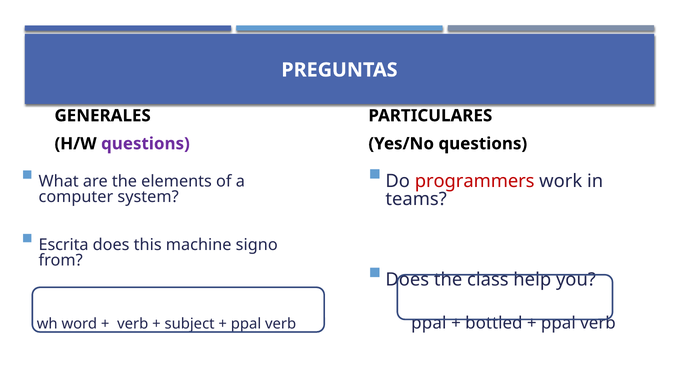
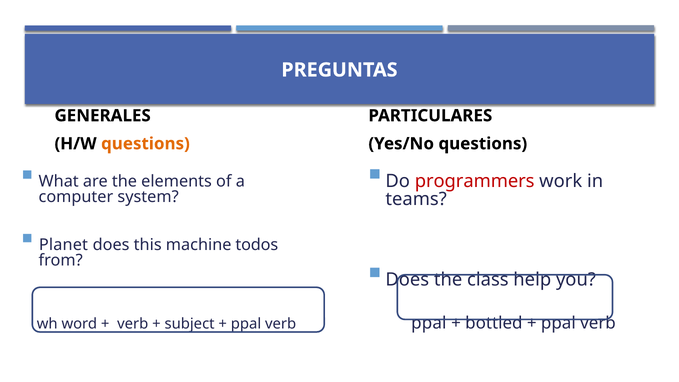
questions at (145, 144) colour: purple -> orange
Escrita: Escrita -> Planet
signo: signo -> todos
